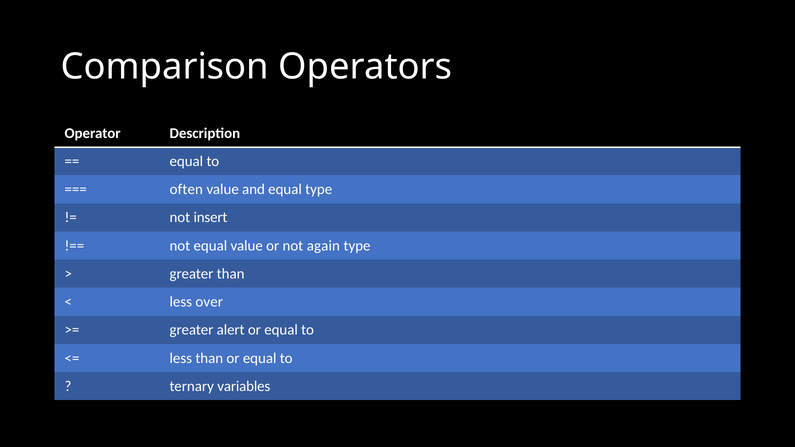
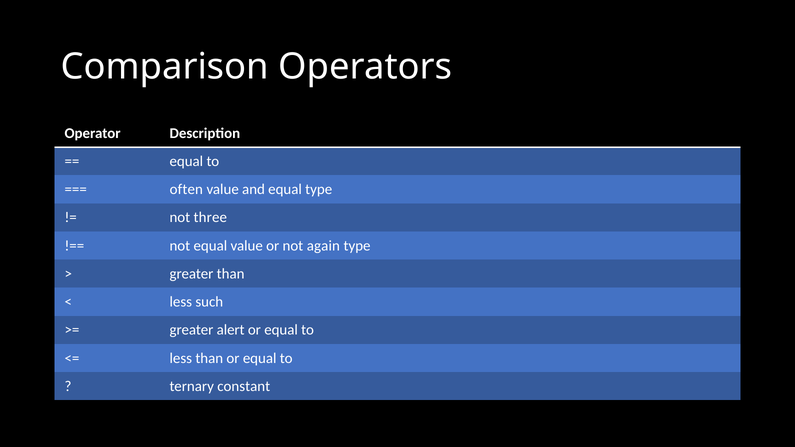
insert: insert -> three
over: over -> such
variables: variables -> constant
